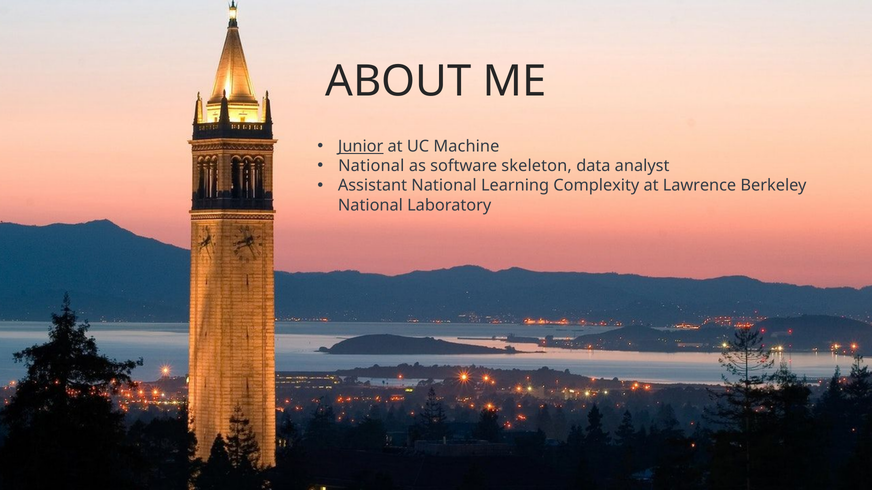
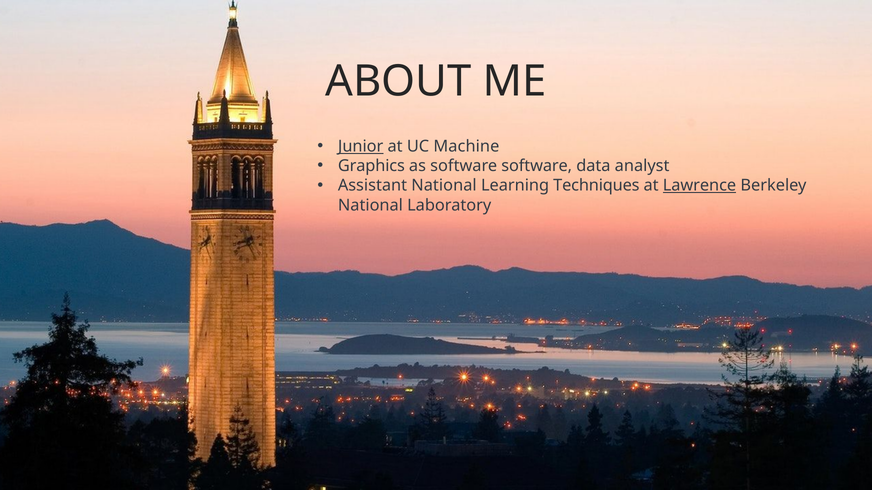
National at (371, 166): National -> Graphics
software skeleton: skeleton -> software
Complexity: Complexity -> Techniques
Lawrence underline: none -> present
